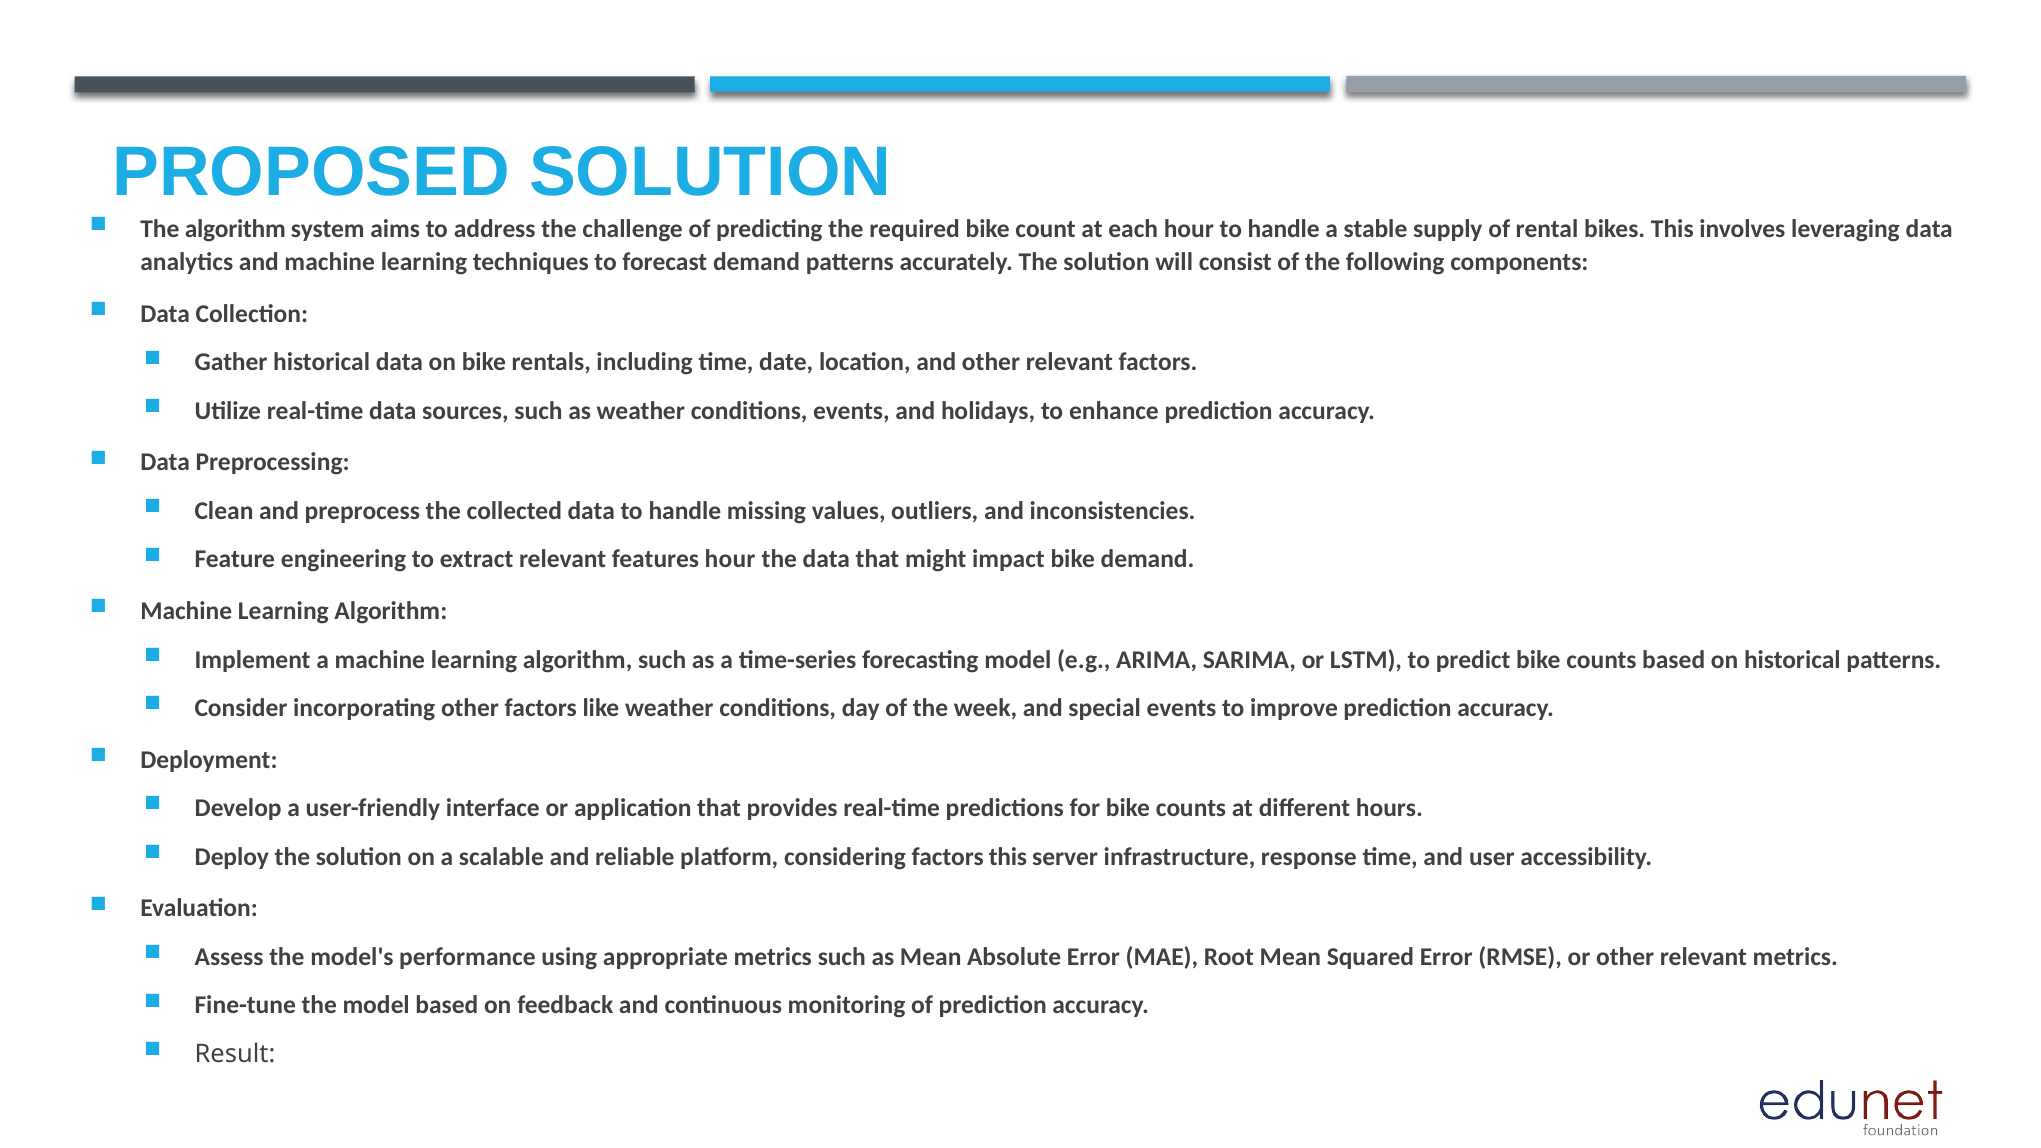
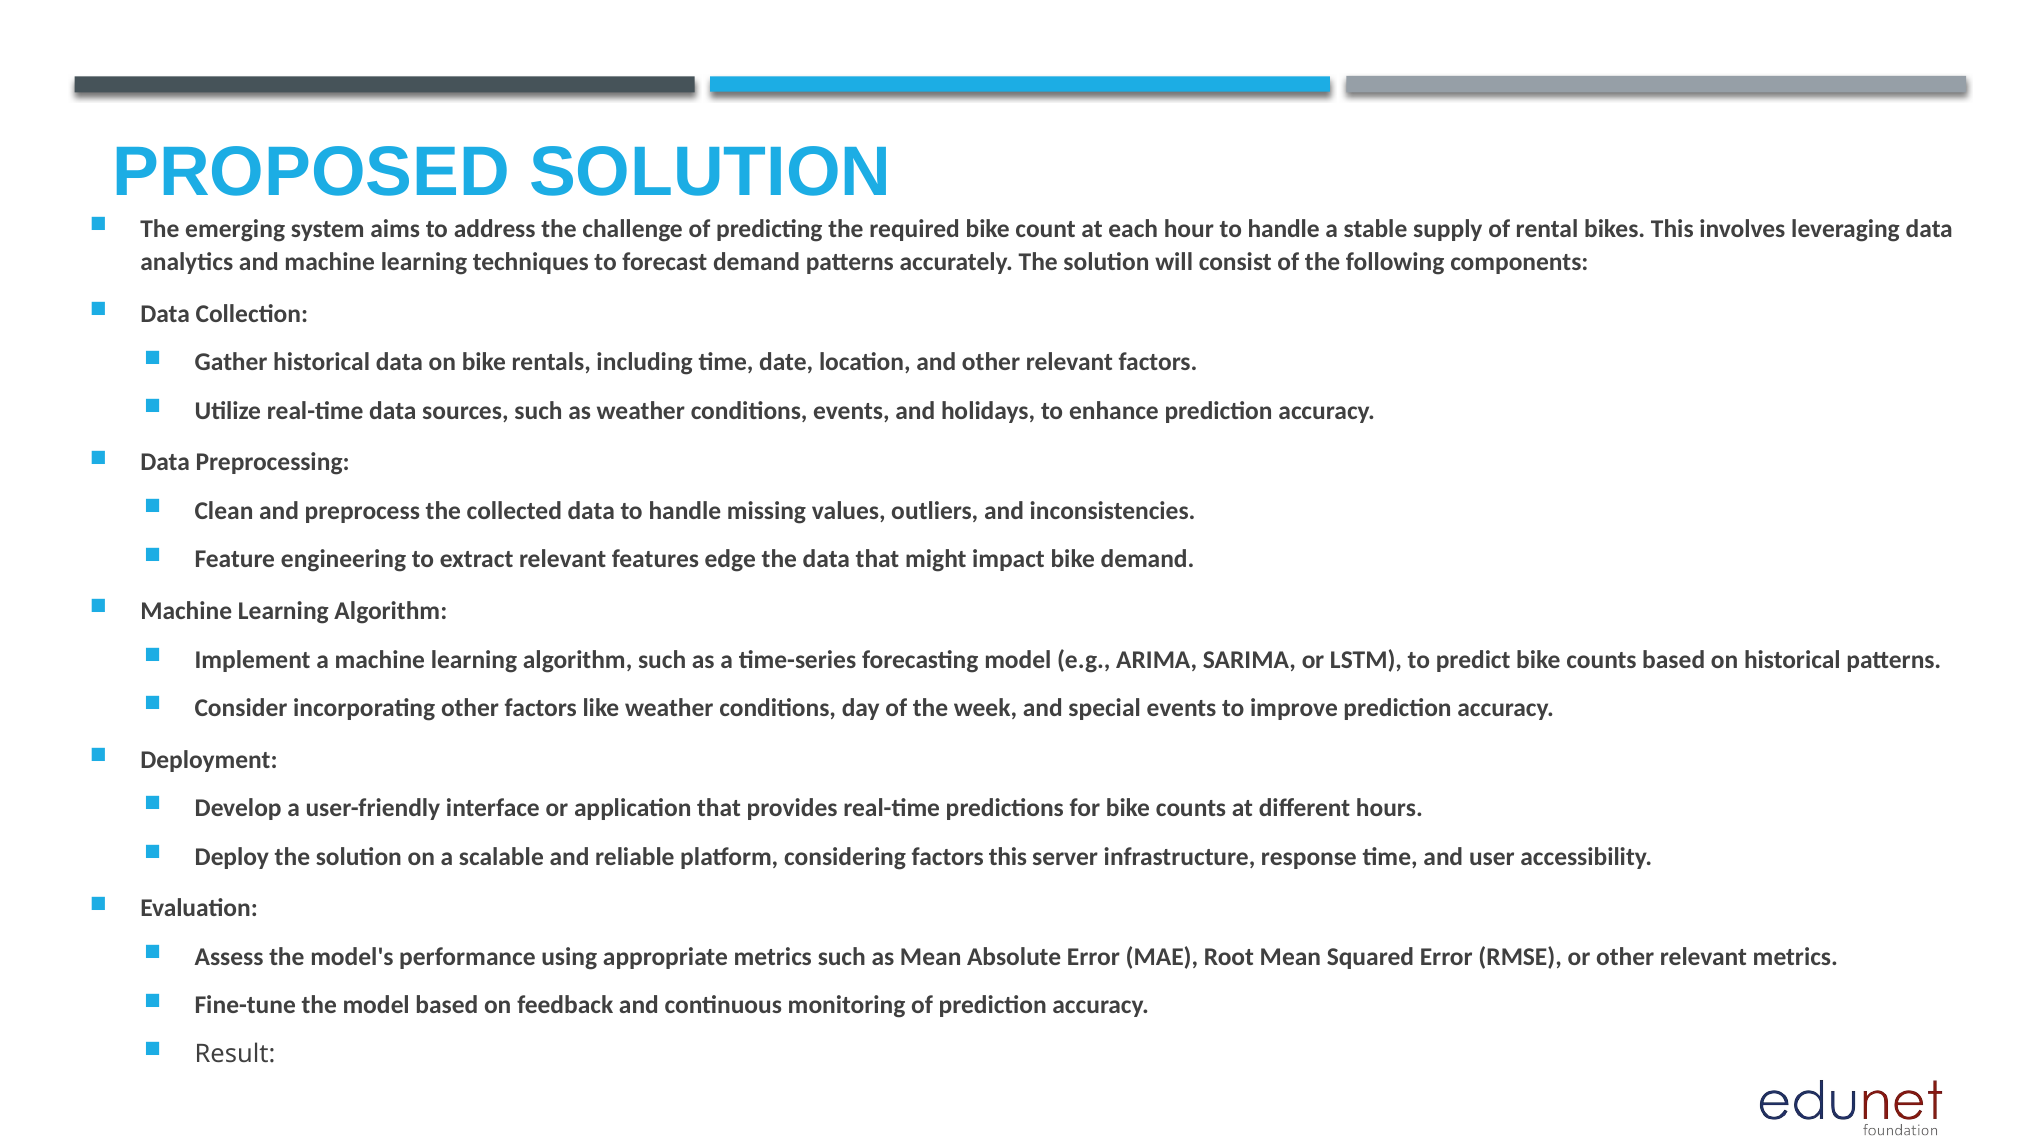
The algorithm: algorithm -> emerging
features hour: hour -> edge
